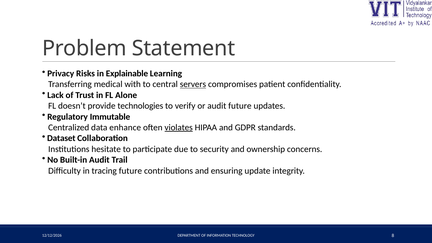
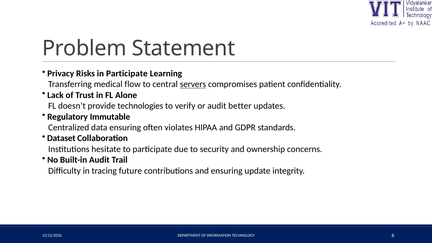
in Explainable: Explainable -> Participate
with: with -> flow
audit future: future -> better
data enhance: enhance -> ensuring
violates underline: present -> none
